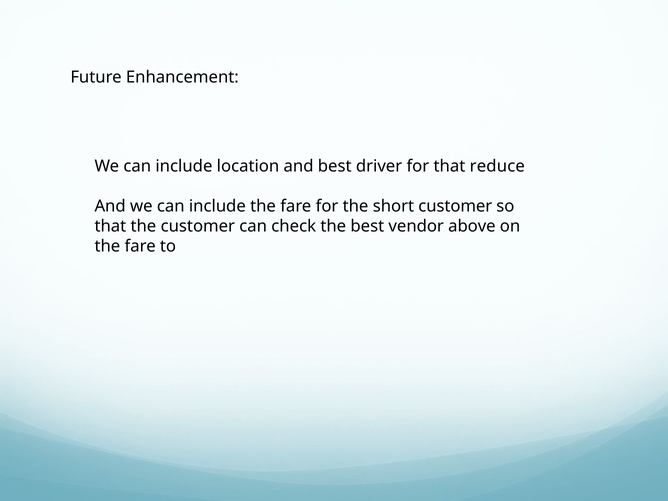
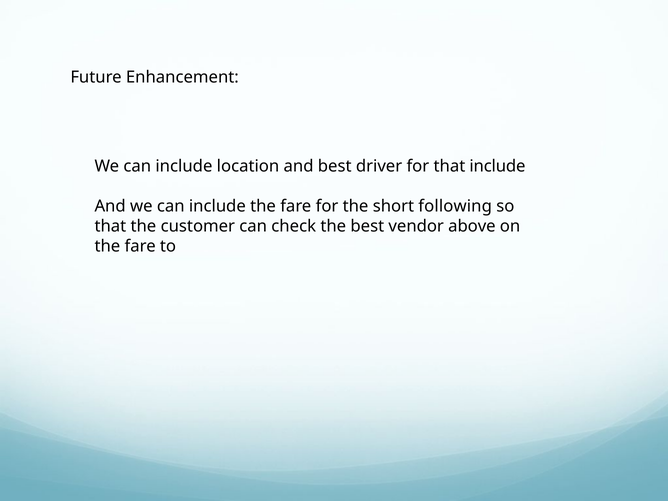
that reduce: reduce -> include
short customer: customer -> following
